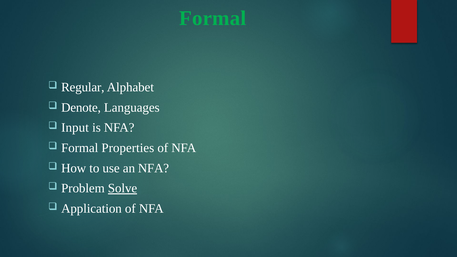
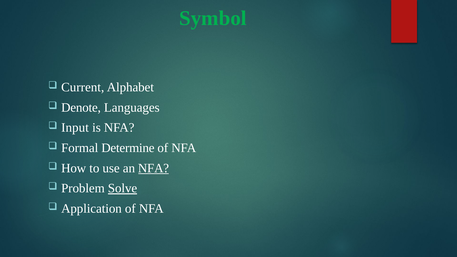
Formal at (213, 18): Formal -> Symbol
Regular: Regular -> Current
Properties: Properties -> Determine
NFA at (154, 168) underline: none -> present
